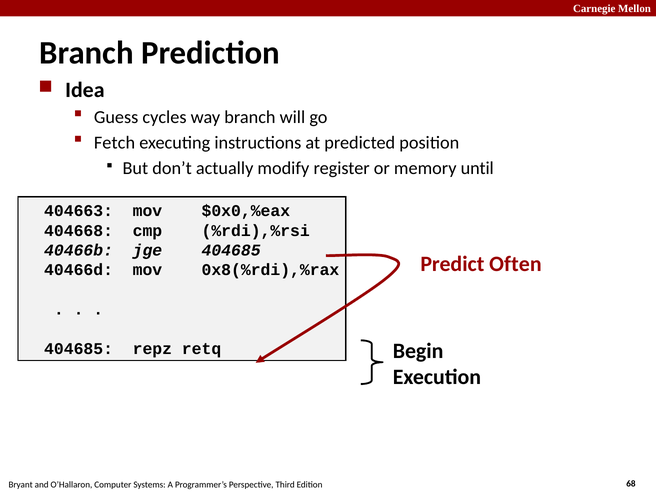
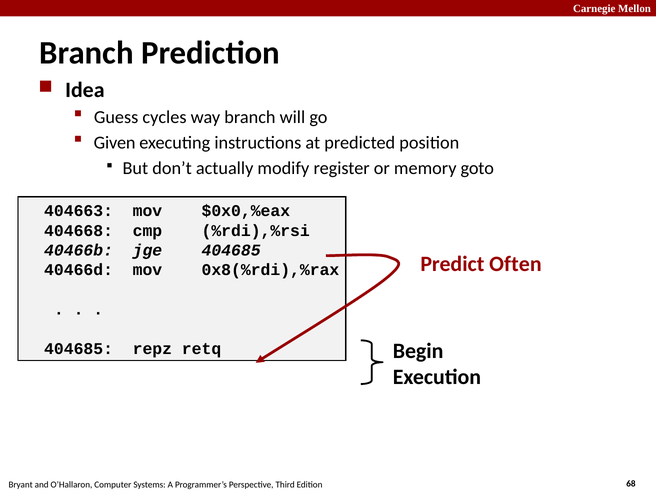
Fetch: Fetch -> Given
until: until -> goto
